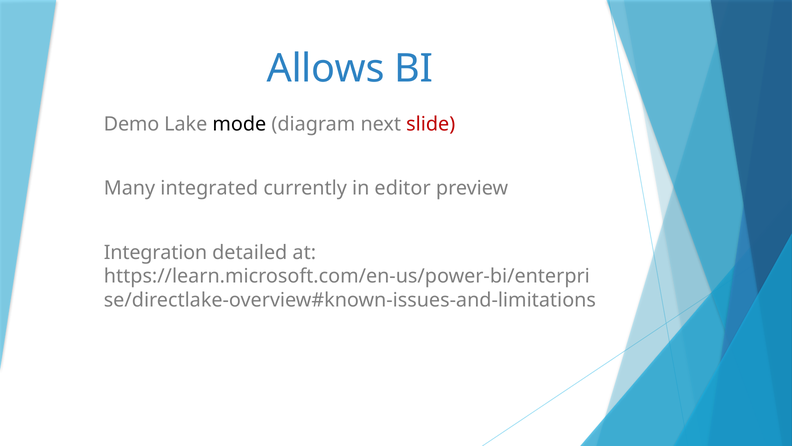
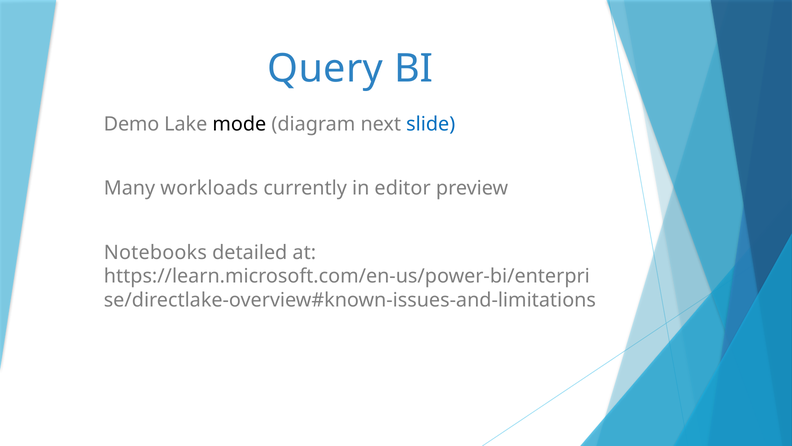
Allows: Allows -> Query
slide colour: red -> blue
integrated: integrated -> workloads
Integration: Integration -> Notebooks
